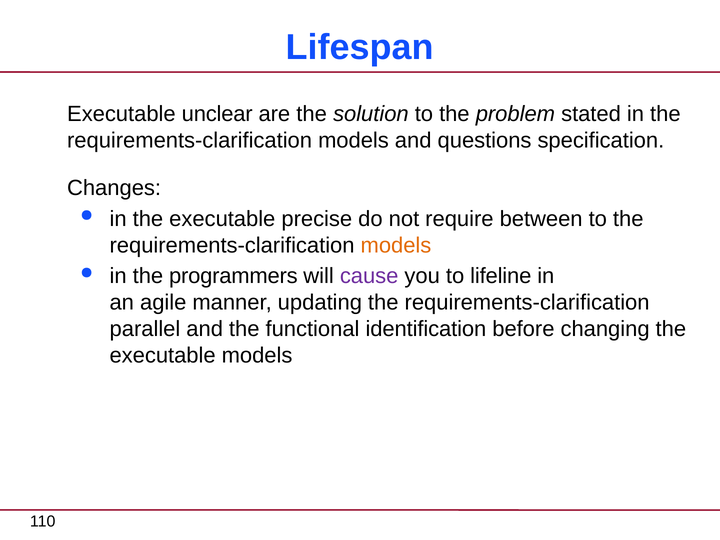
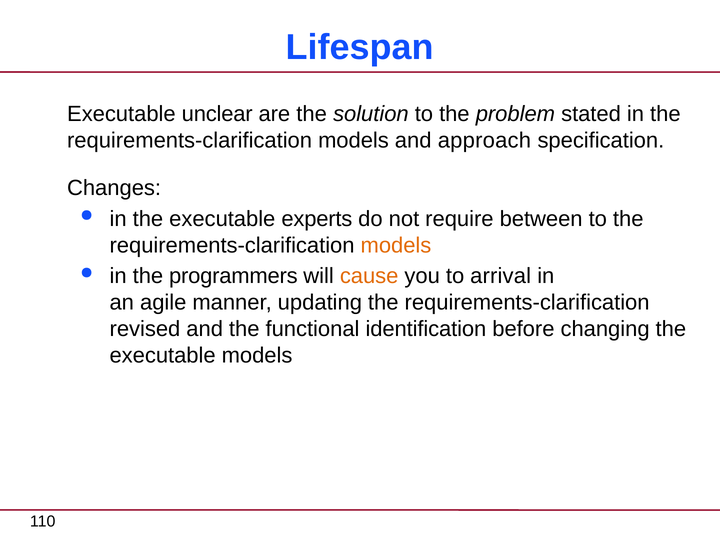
questions: questions -> approach
precise: precise -> experts
cause colour: purple -> orange
lifeline: lifeline -> arrival
parallel: parallel -> revised
